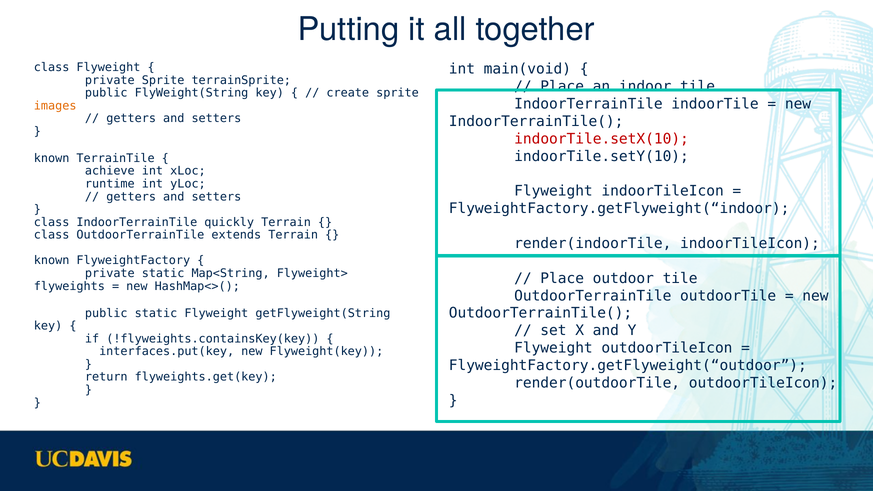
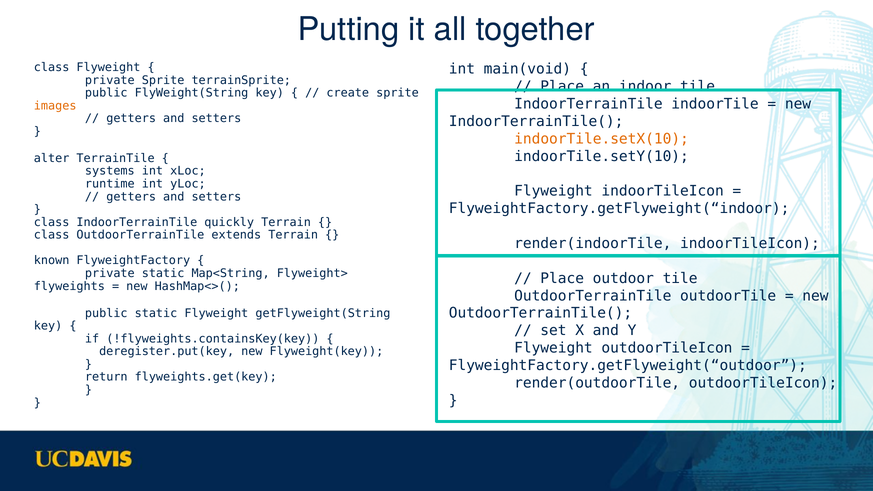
indoorTile.setX(10 colour: red -> orange
known at (52, 158): known -> alter
achieve: achieve -> systems
interfaces.put(key: interfaces.put(key -> deregister.put(key
